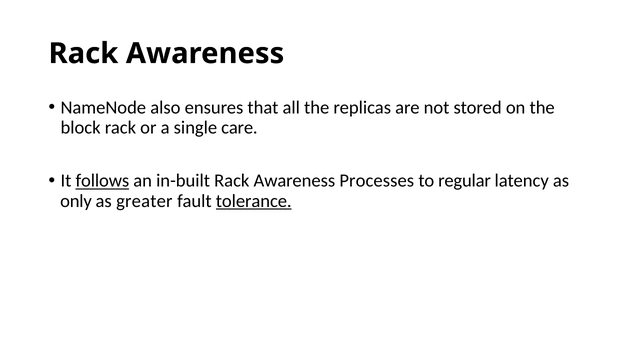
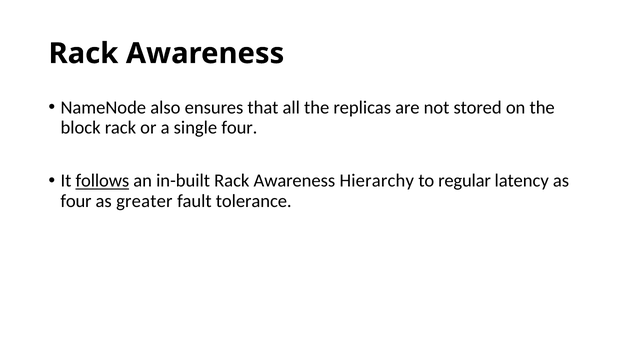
single care: care -> four
Processes: Processes -> Hierarchy
only at (76, 201): only -> four
tolerance underline: present -> none
